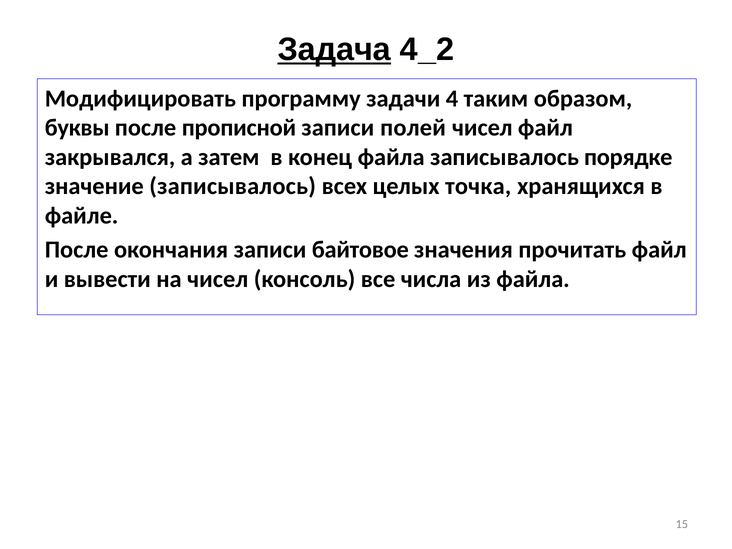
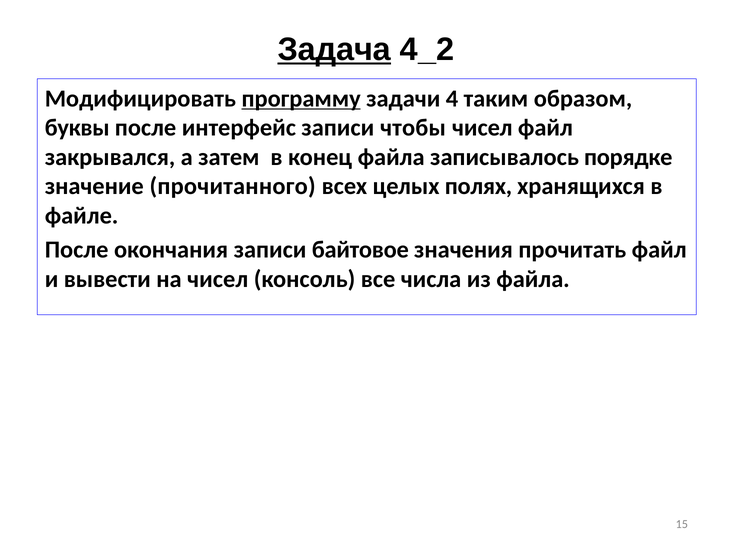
программу underline: none -> present
прописной: прописной -> интерфейс
полей: полей -> чтобы
значение записывалось: записывалось -> прочитанного
точка: точка -> полях
